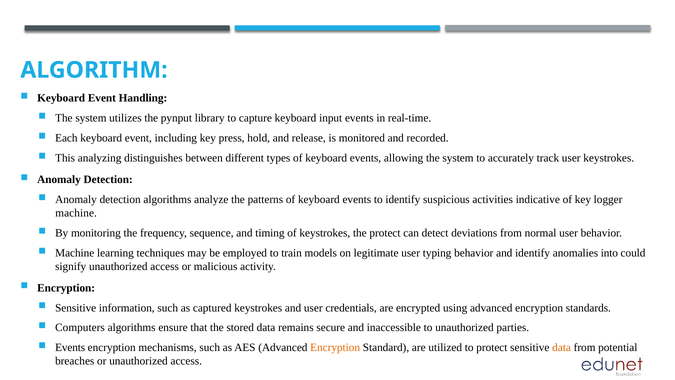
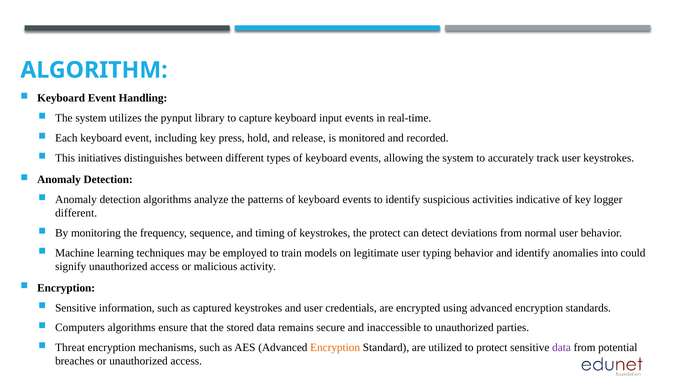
analyzing: analyzing -> initiatives
machine at (76, 213): machine -> different
Events at (70, 347): Events -> Threat
data at (562, 347) colour: orange -> purple
